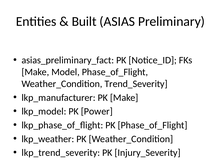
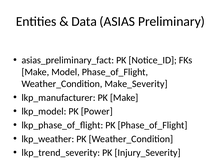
Built: Built -> Data
Trend_Severity: Trend_Severity -> Make_Severity
